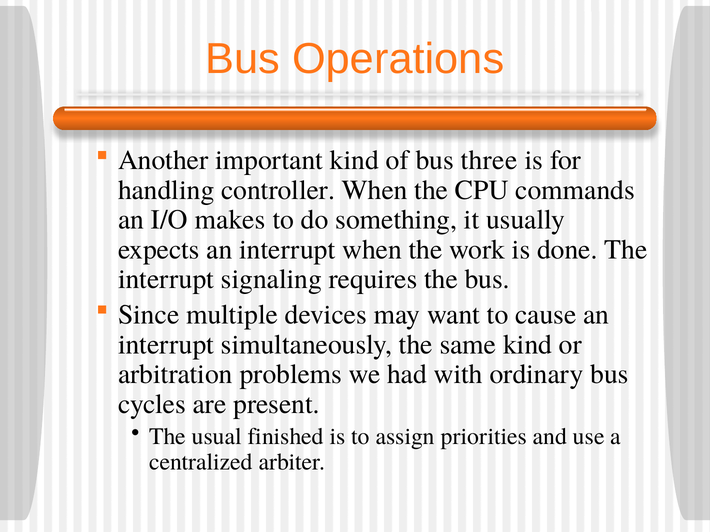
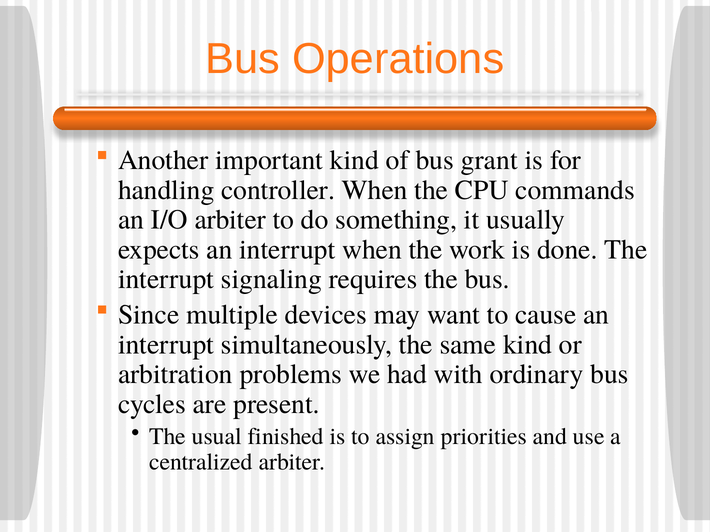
three: three -> grant
I/O makes: makes -> arbiter
